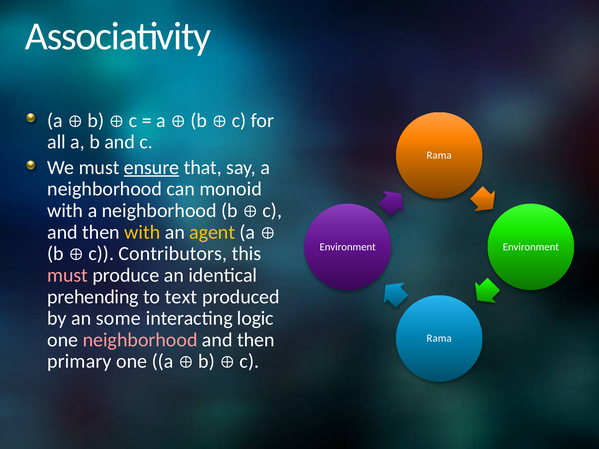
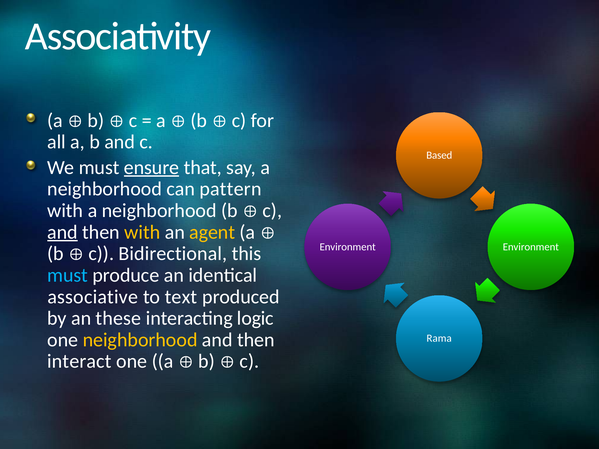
Rama at (439, 155): Rama -> Based
monoid: monoid -> pattern
and at (62, 232) underline: none -> present
Contributors: Contributors -> Bidirectional
must at (68, 275) colour: pink -> light blue
prehending: prehending -> associative
some: some -> these
neighborhood at (140, 340) colour: pink -> yellow
primary: primary -> interact
